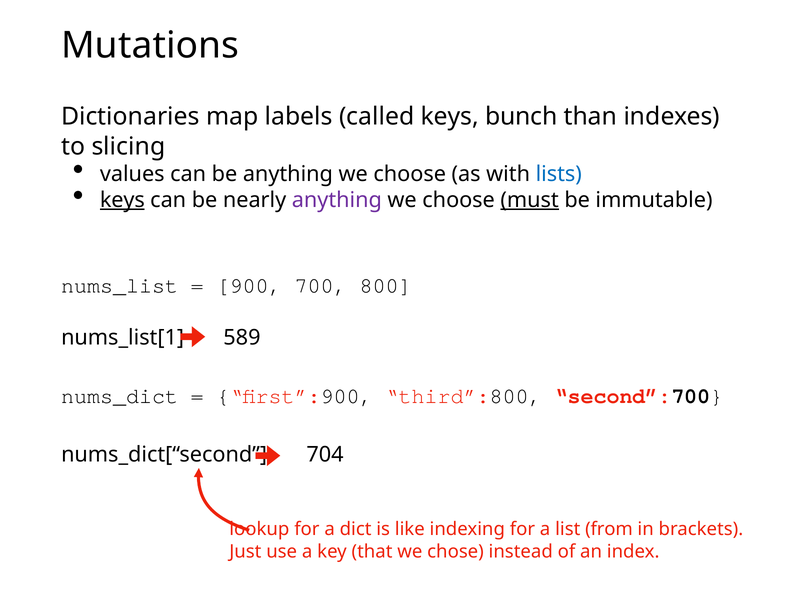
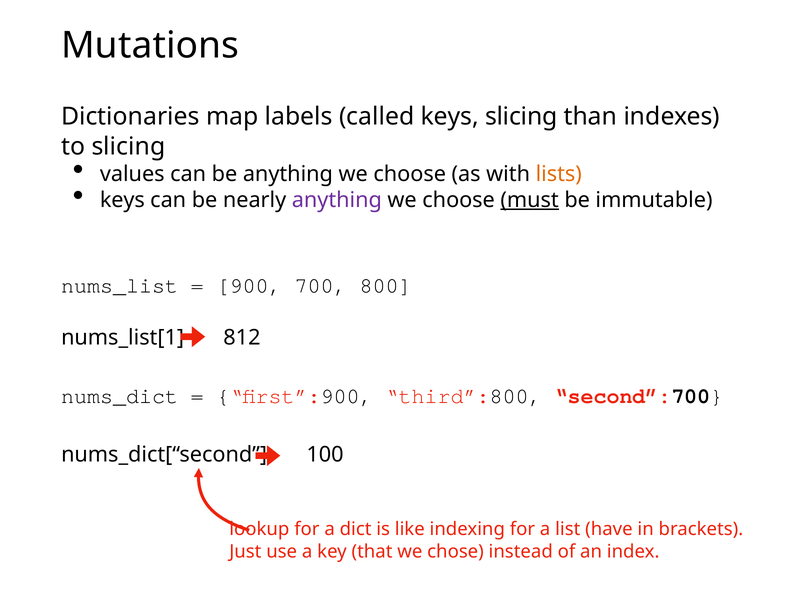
keys bunch: bunch -> slicing
lists colour: blue -> orange
keys at (122, 200) underline: present -> none
589: 589 -> 812
704: 704 -> 100
from: from -> have
